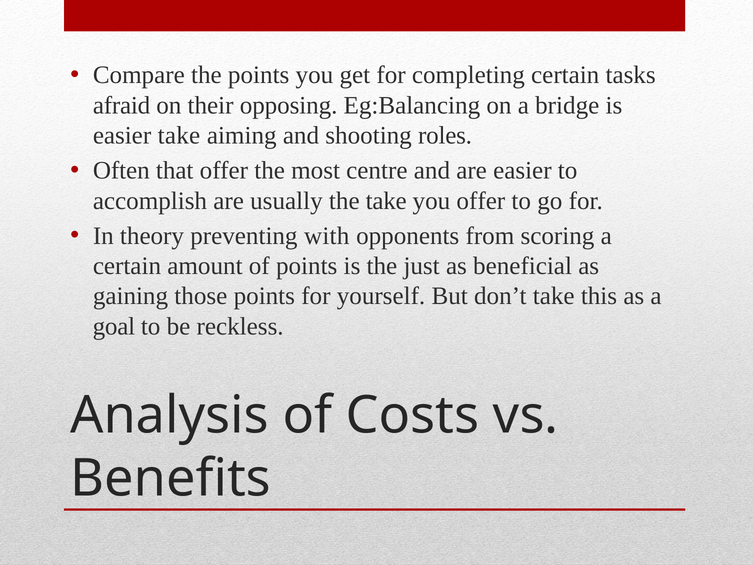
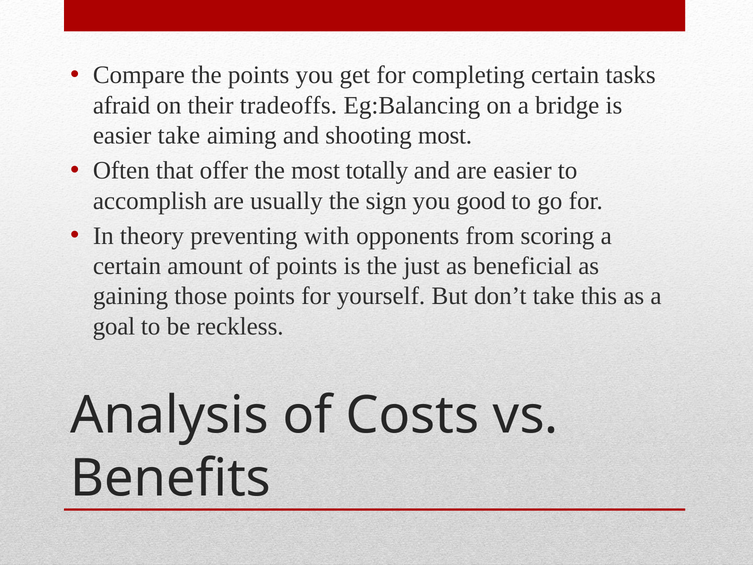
opposing: opposing -> tradeoffs
shooting roles: roles -> most
centre: centre -> totally
the take: take -> sign
you offer: offer -> good
